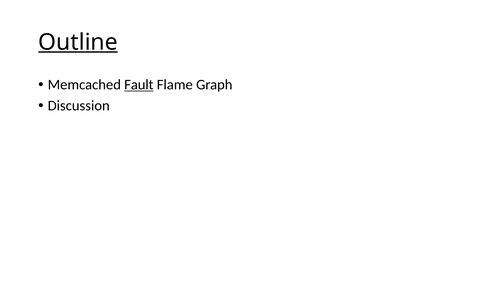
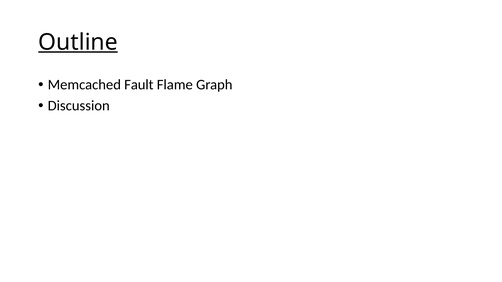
Fault underline: present -> none
